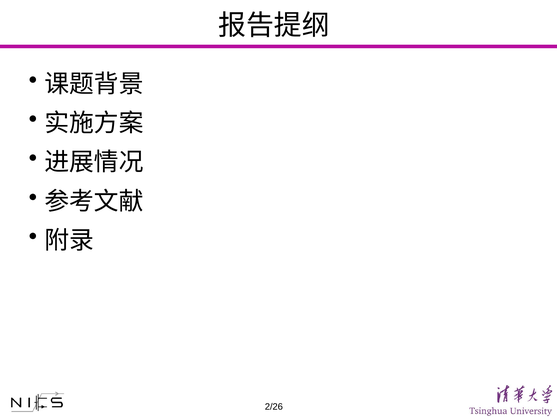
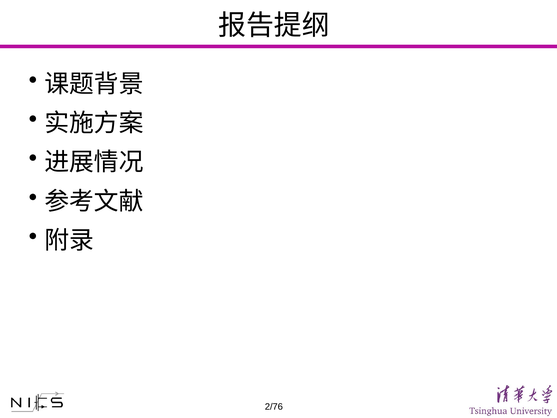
2/26: 2/26 -> 2/76
